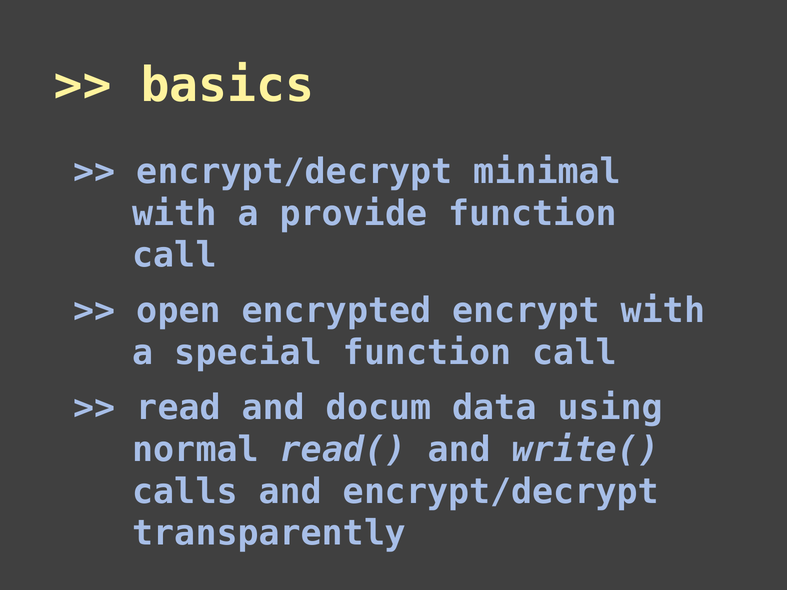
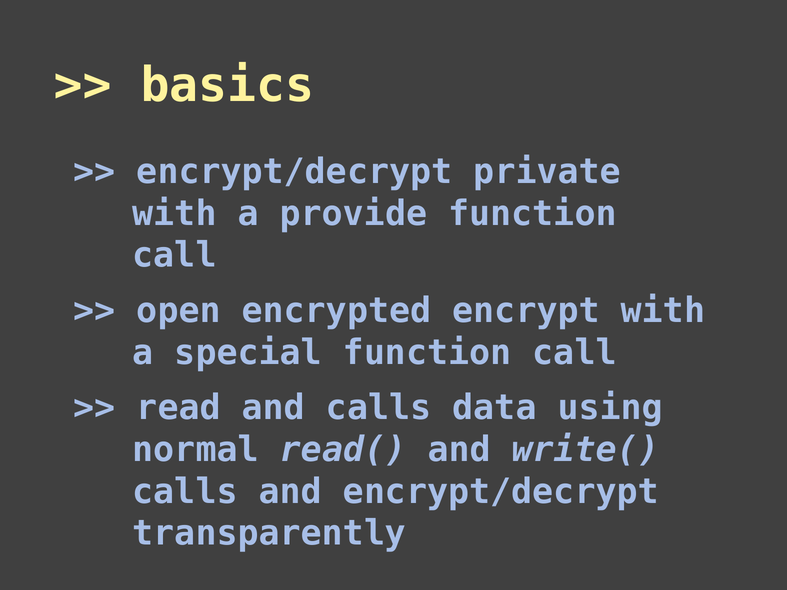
minimal: minimal -> private
and docum: docum -> calls
